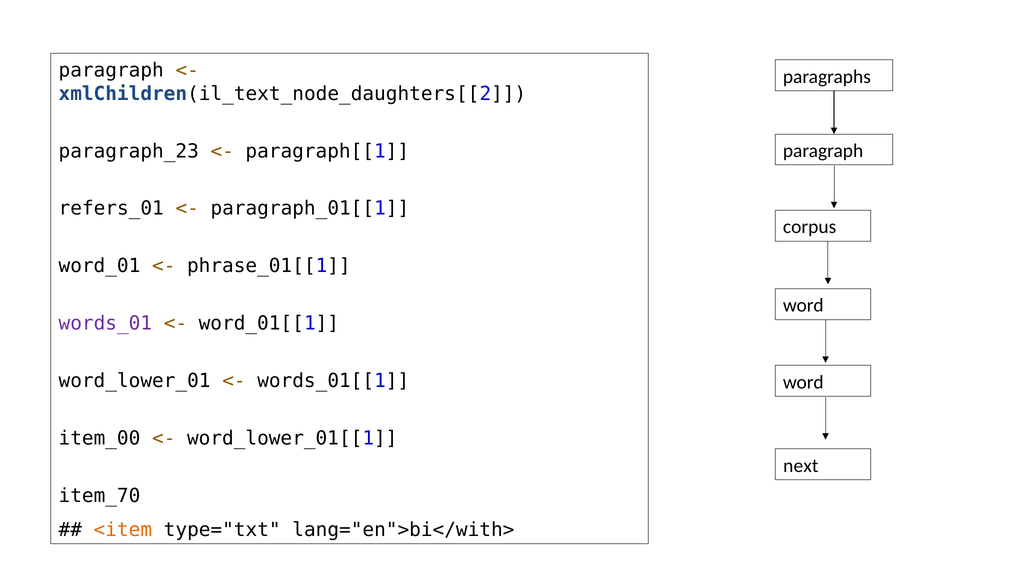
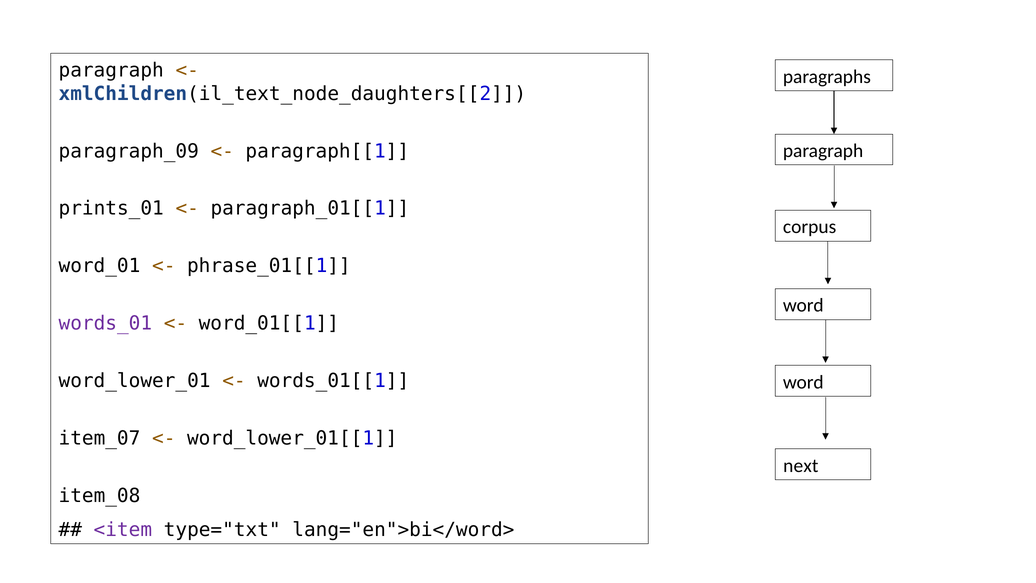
paragraph_23: paragraph_23 -> paragraph_09
refers_01: refers_01 -> prints_01
item_00: item_00 -> item_07
item_70: item_70 -> item_08
<item colour: orange -> purple
lang="en">bi</with>: lang="en">bi</with> -> lang="en">bi</word>
